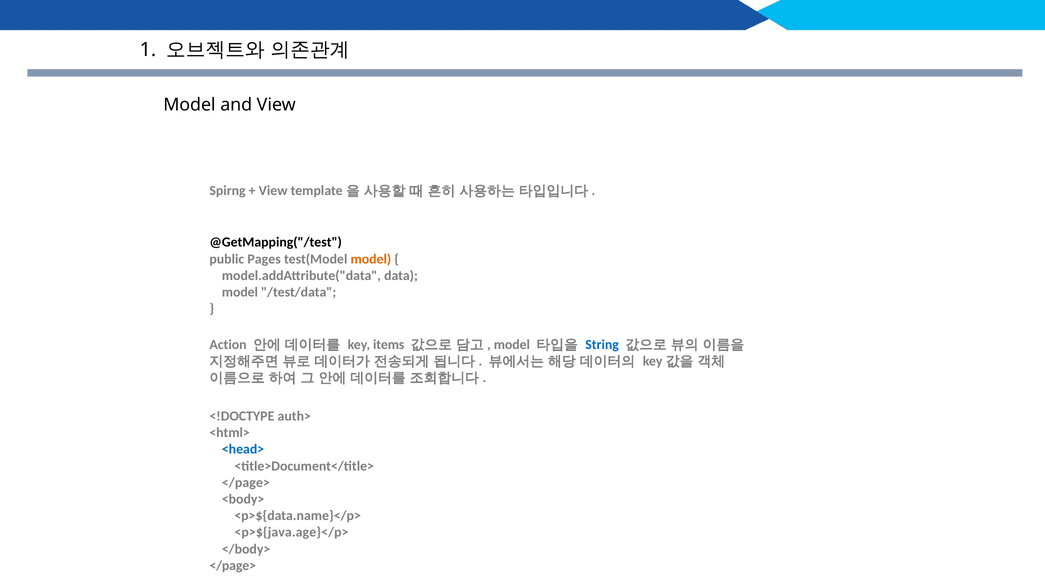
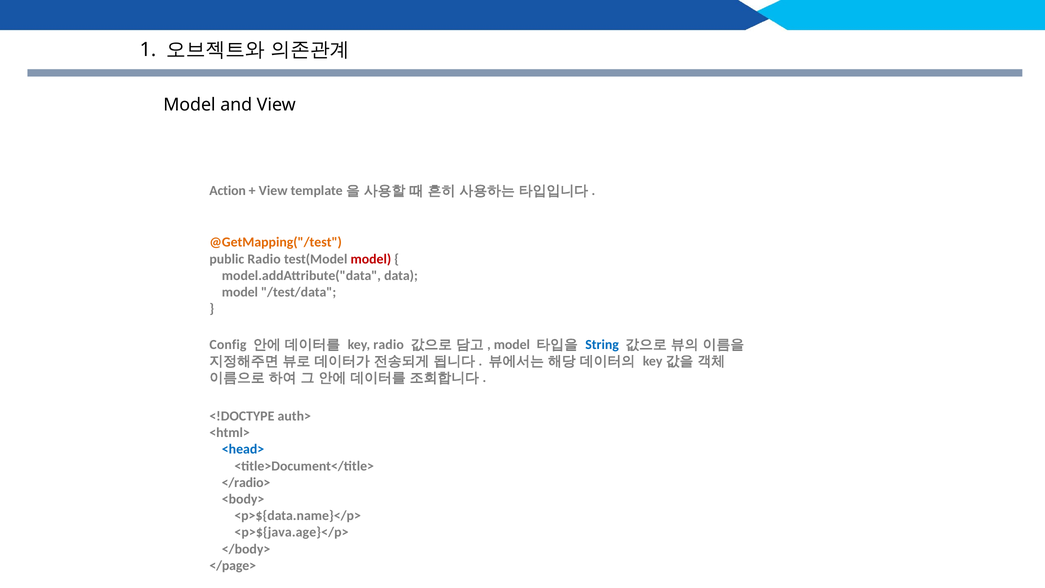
Spirng: Spirng -> Action
@GetMapping("/test colour: black -> orange
public Pages: Pages -> Radio
model at (371, 259) colour: orange -> red
Action: Action -> Config
key items: items -> radio
</page> at (246, 482): </page> -> </radio>
